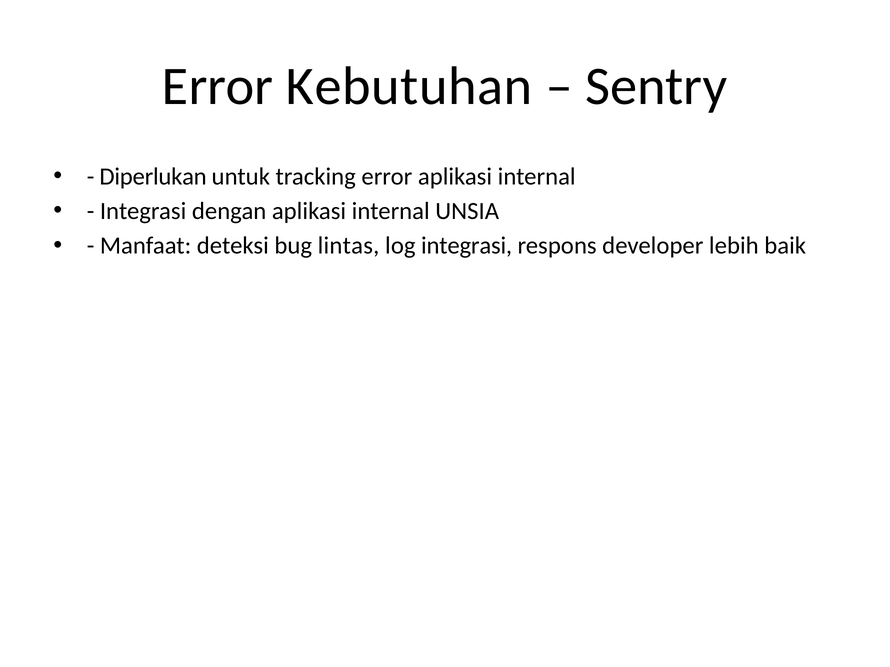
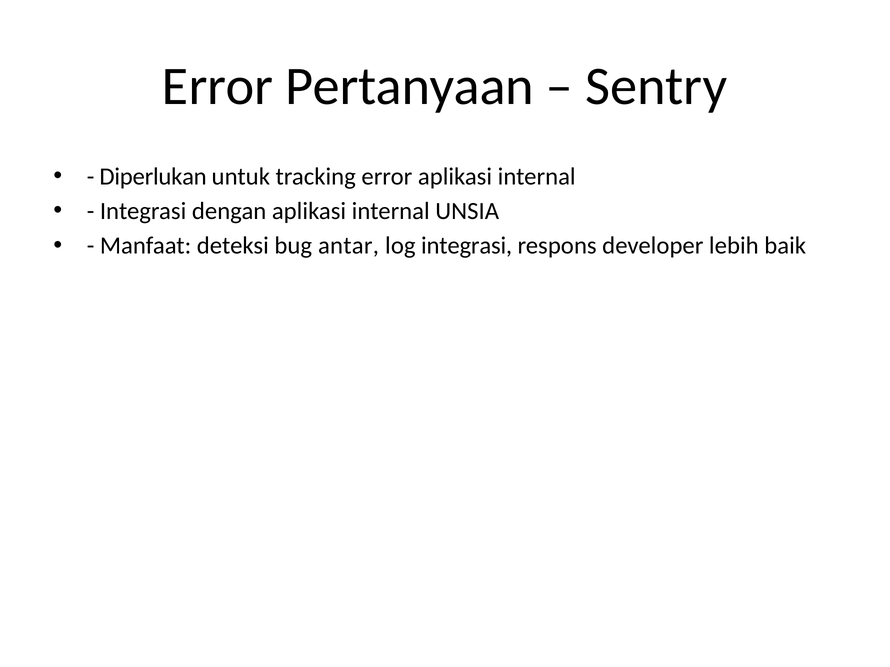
Kebutuhan: Kebutuhan -> Pertanyaan
lintas: lintas -> antar
